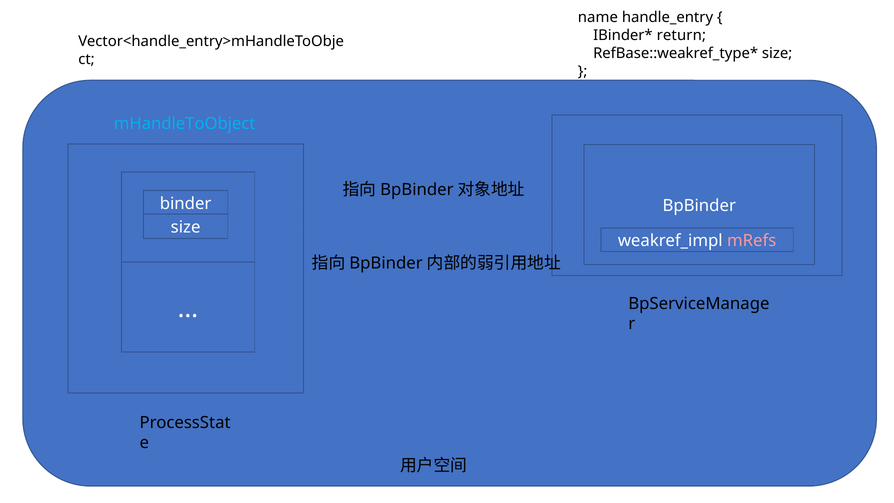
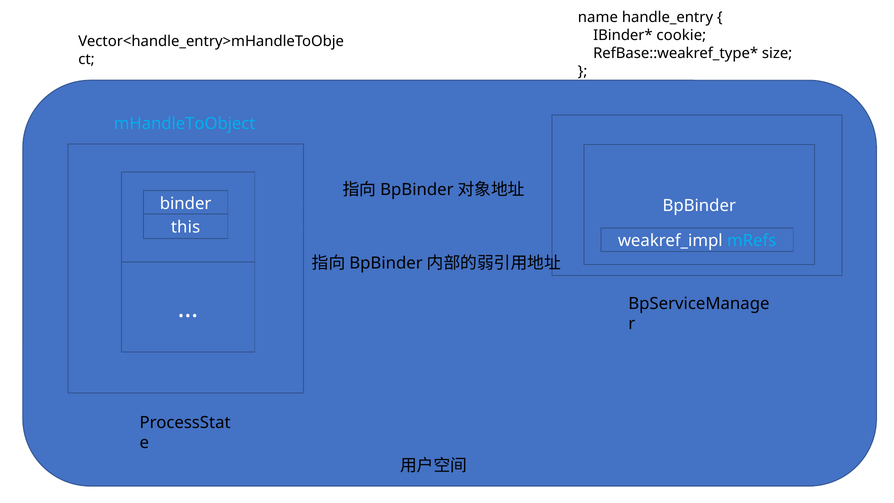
return: return -> cookie
size at (186, 227): size -> this
mRefs colour: pink -> light blue
